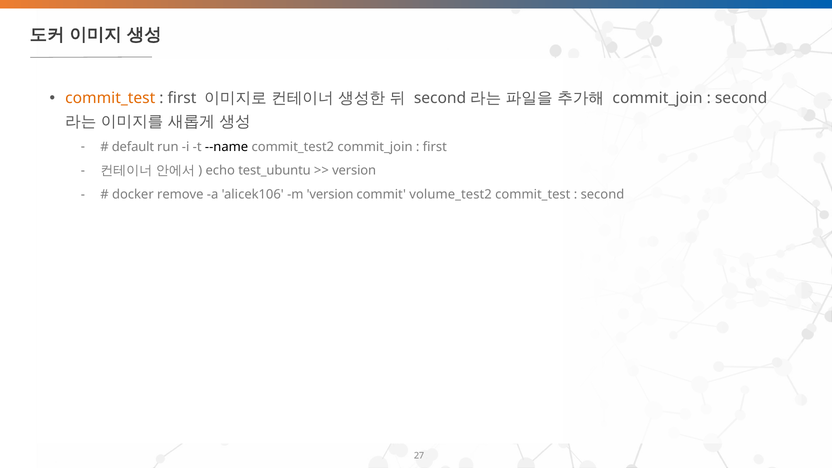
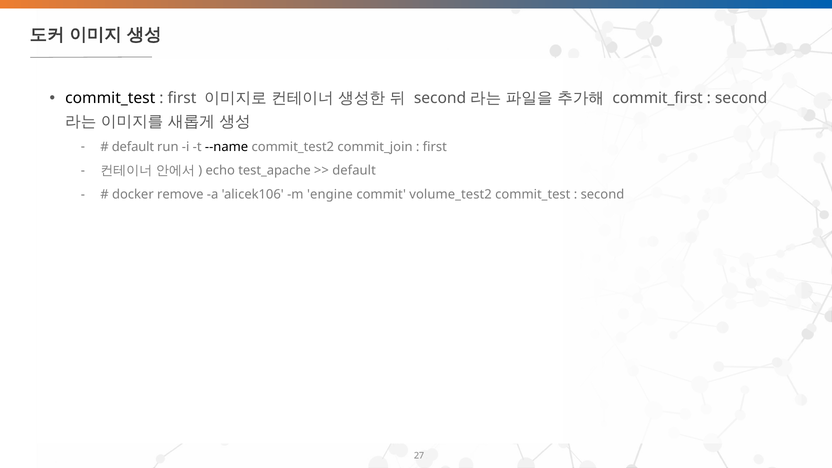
commit_test at (110, 98) colour: orange -> black
commit_join at (658, 98): commit_join -> commit_first
test_ubuntu: test_ubuntu -> test_apache
version at (354, 171): version -> default
m version: version -> engine
